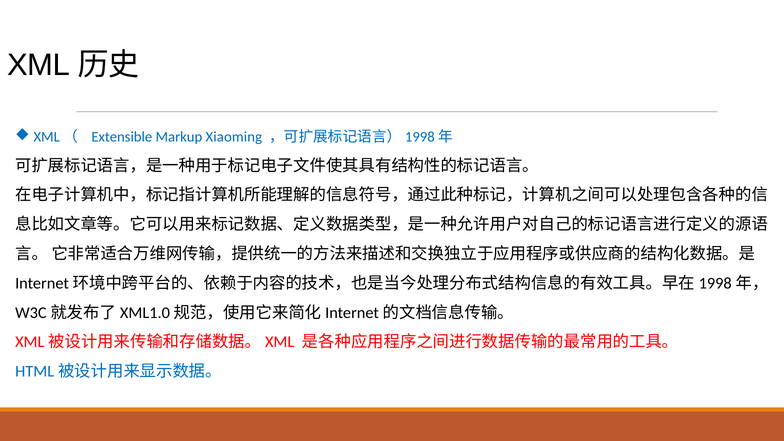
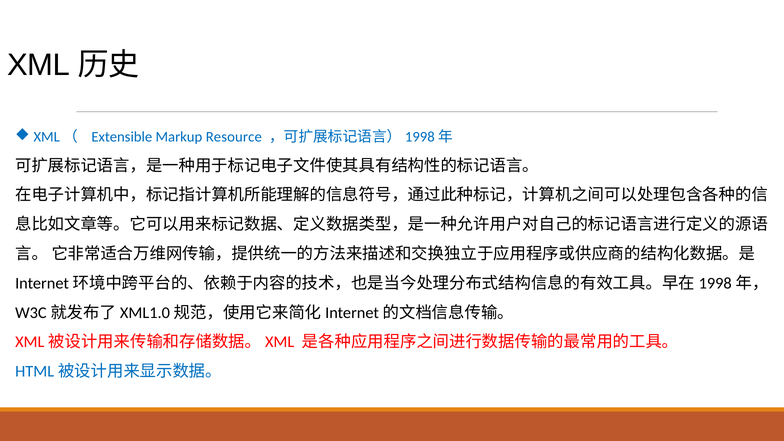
Xiaoming: Xiaoming -> Resource
